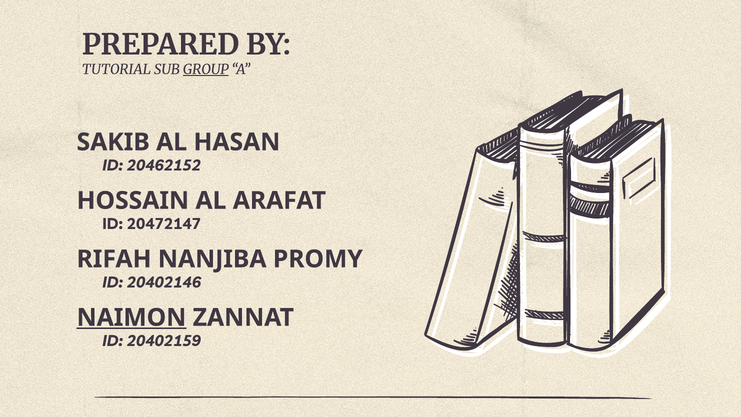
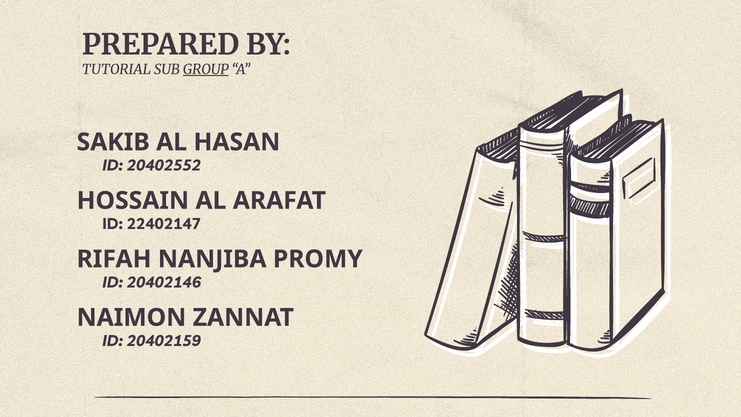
20462152: 20462152 -> 20402552
20472147: 20472147 -> 22402147
NAIMON underline: present -> none
